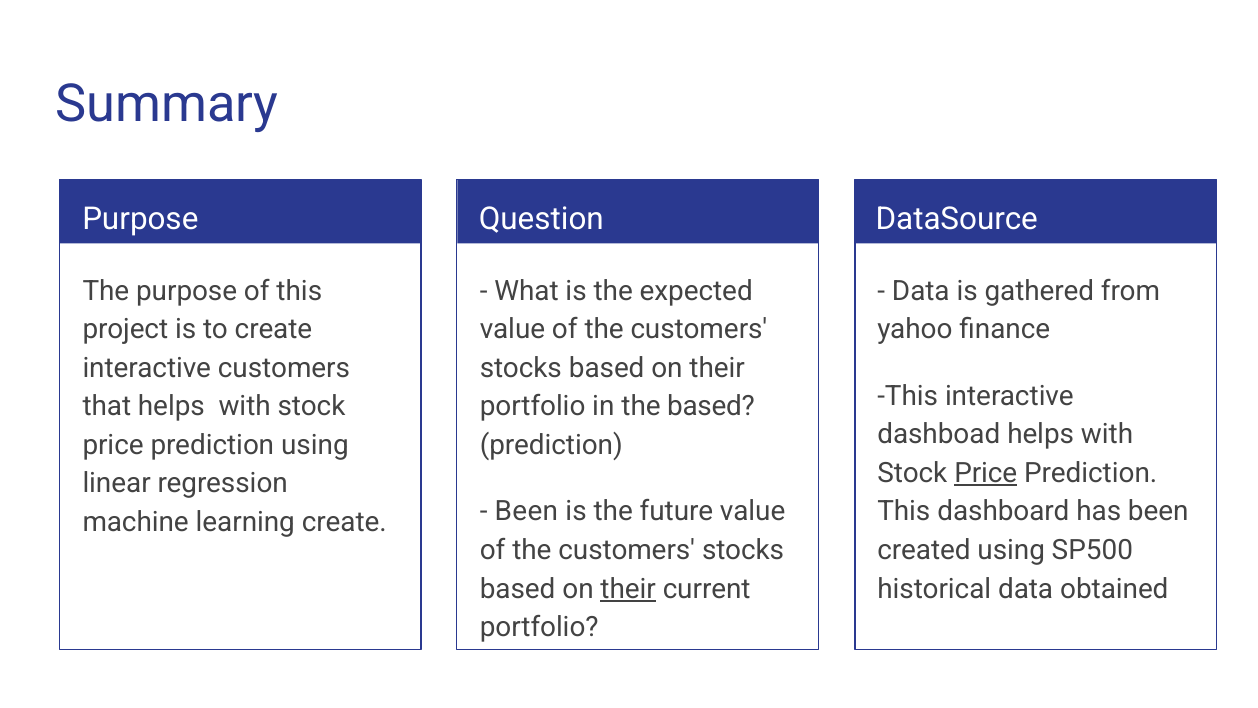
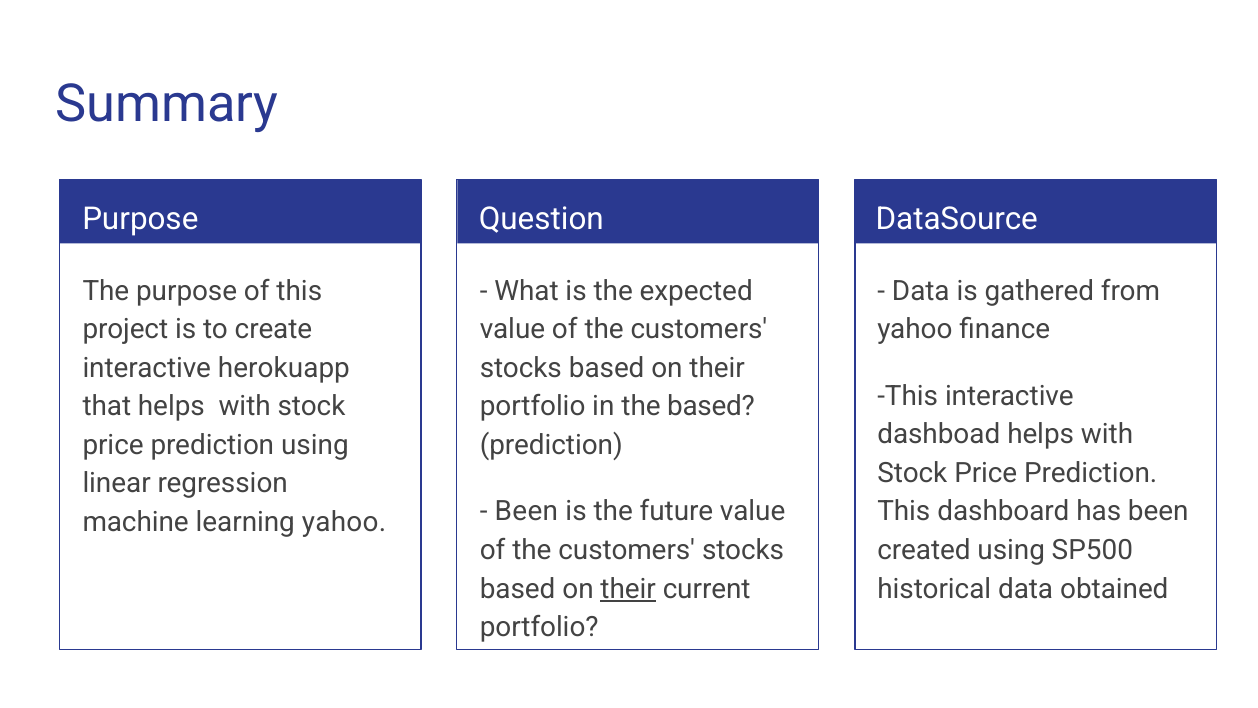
interactive customers: customers -> herokuapp
Price at (986, 473) underline: present -> none
learning create: create -> yahoo
